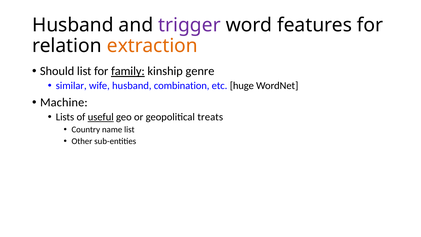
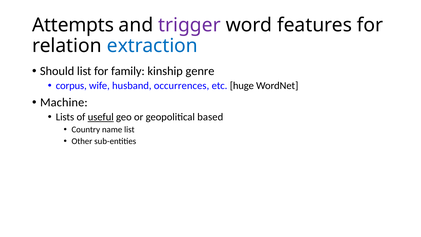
Husband at (73, 25): Husband -> Attempts
extraction colour: orange -> blue
family underline: present -> none
similar: similar -> corpus
combination: combination -> occurrences
treats: treats -> based
